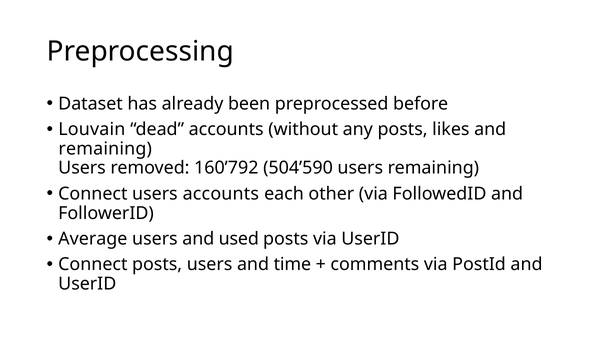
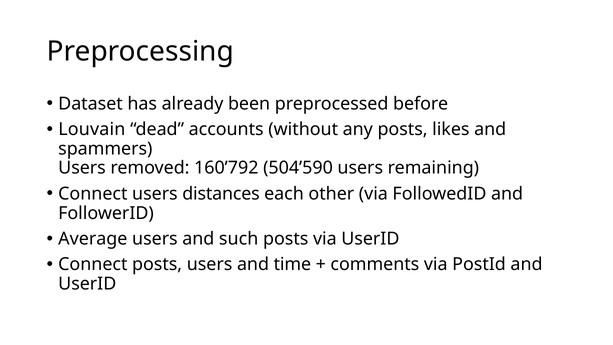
remaining at (105, 149): remaining -> spammers
users accounts: accounts -> distances
used: used -> such
